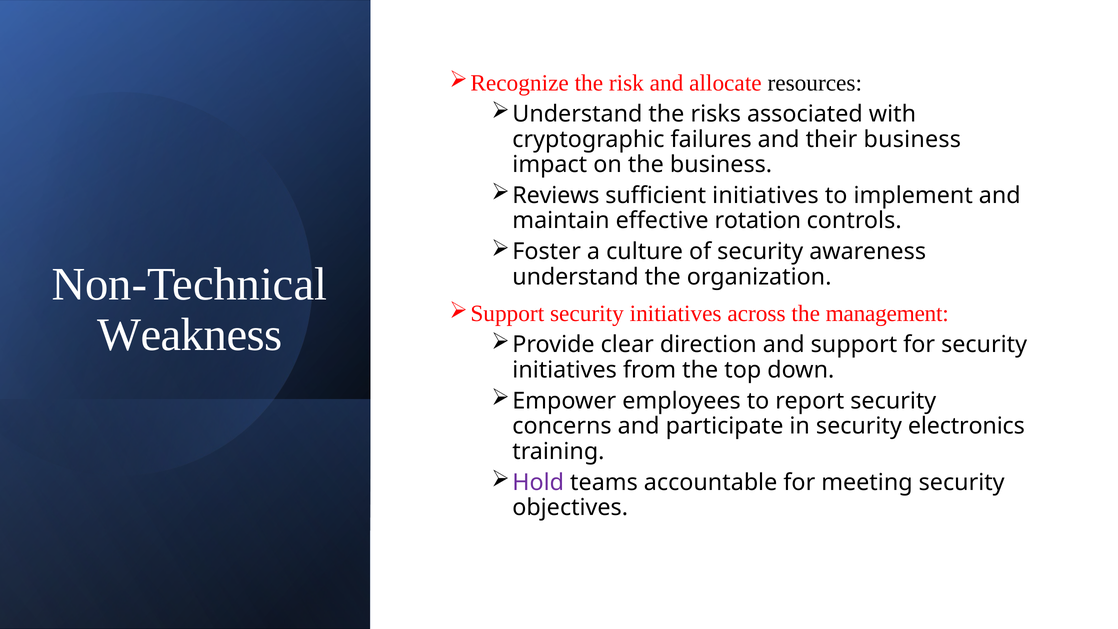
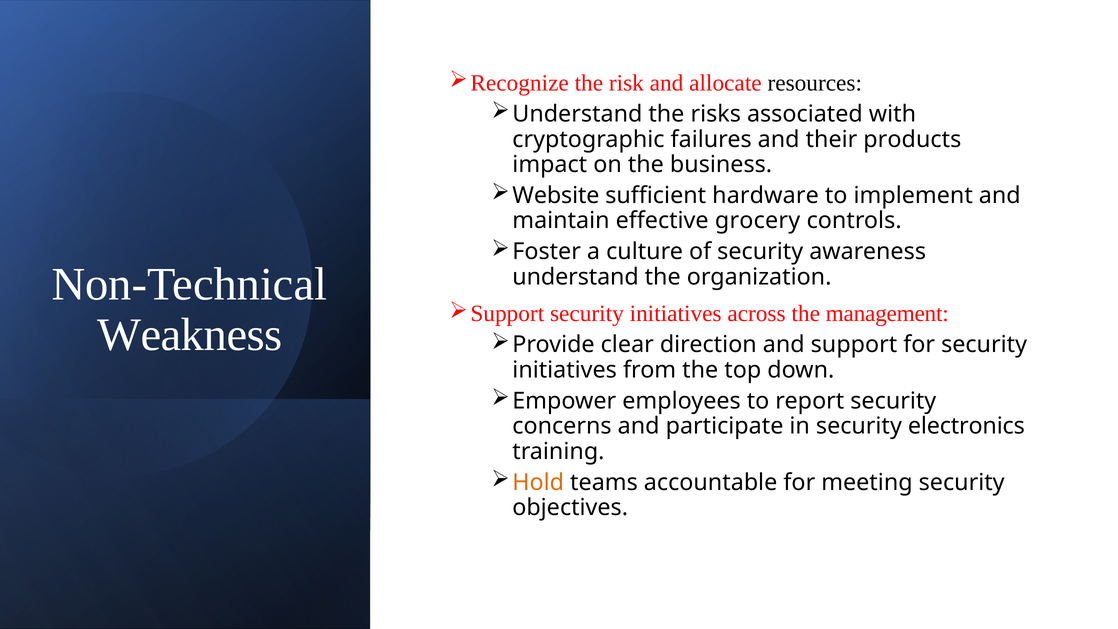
their business: business -> products
Reviews: Reviews -> Website
sufficient initiatives: initiatives -> hardware
rotation: rotation -> grocery
Hold colour: purple -> orange
